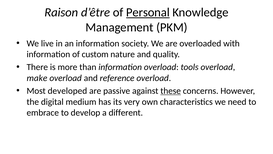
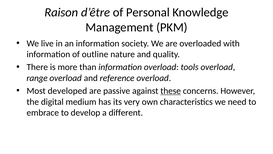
Personal underline: present -> none
custom: custom -> outline
make: make -> range
